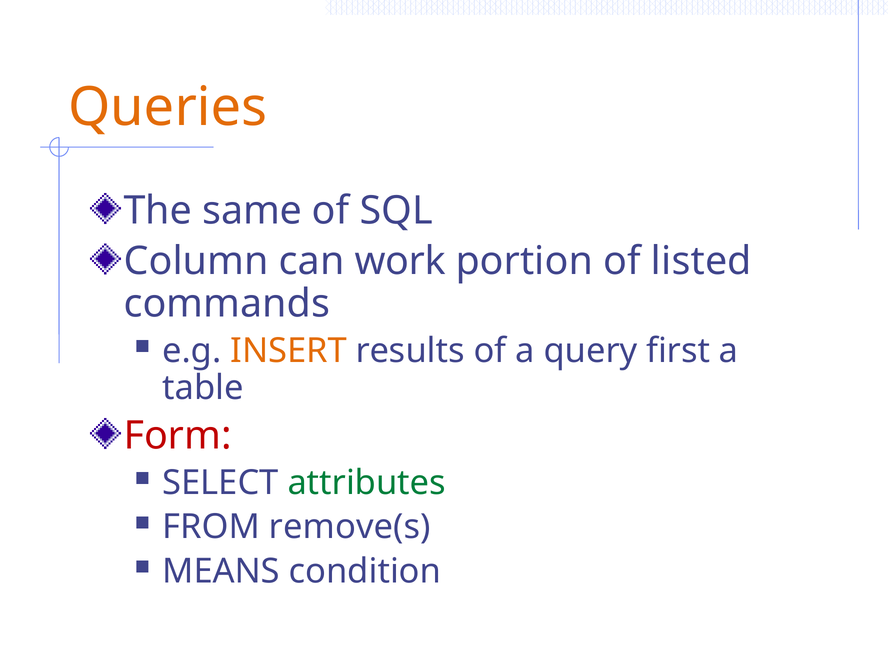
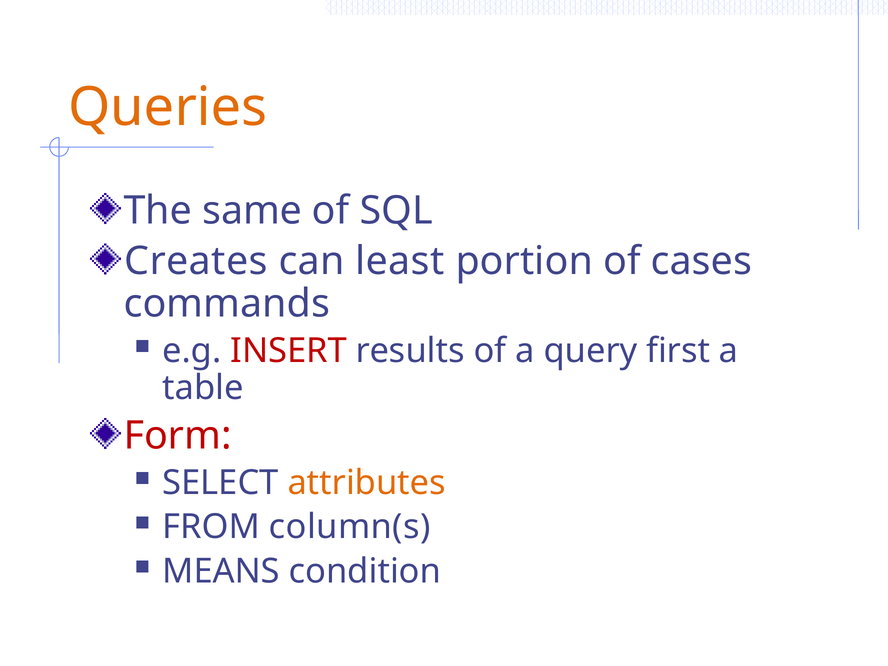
Column: Column -> Creates
work: work -> least
listed: listed -> cases
INSERT colour: orange -> red
attributes colour: green -> orange
remove(s: remove(s -> column(s
